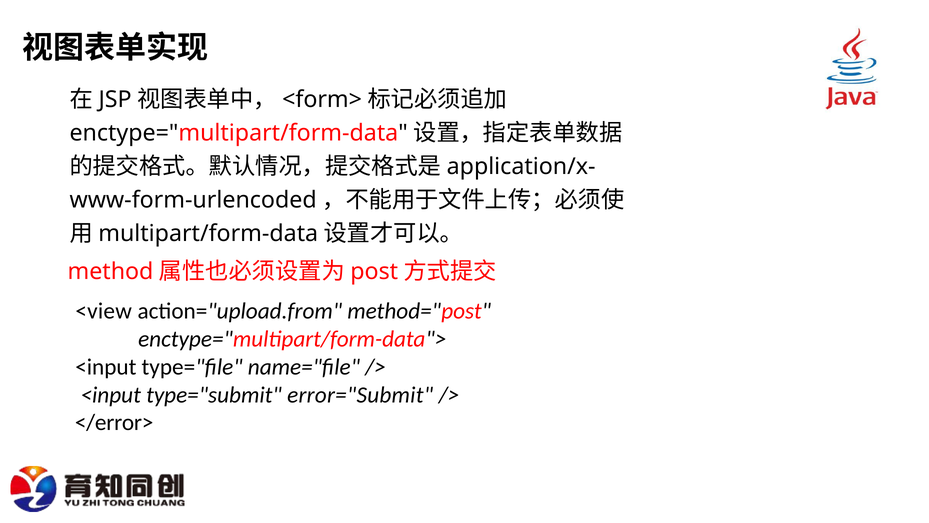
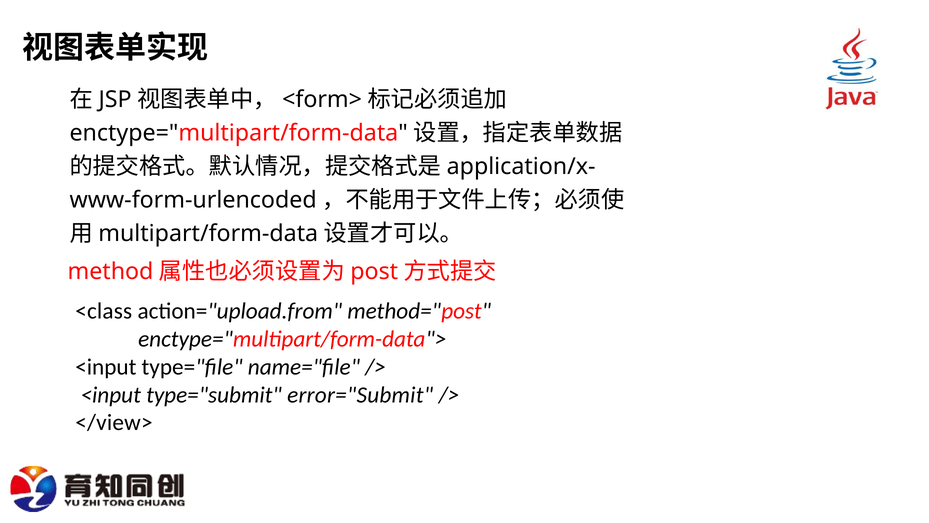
<view: <view -> <class
</error>: </error> -> </view>
